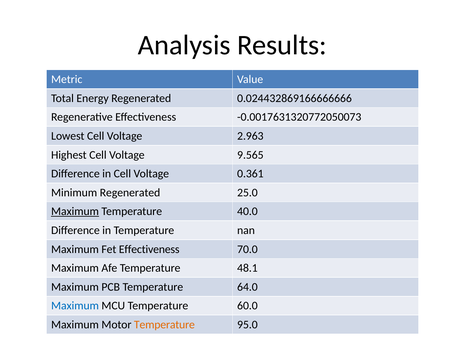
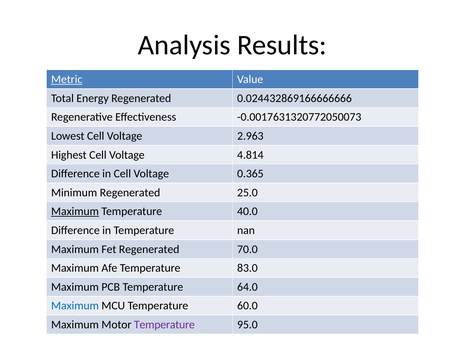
Metric underline: none -> present
9.565: 9.565 -> 4.814
0.361: 0.361 -> 0.365
Fet Effectiveness: Effectiveness -> Regenerated
48.1: 48.1 -> 83.0
Temperature at (164, 324) colour: orange -> purple
